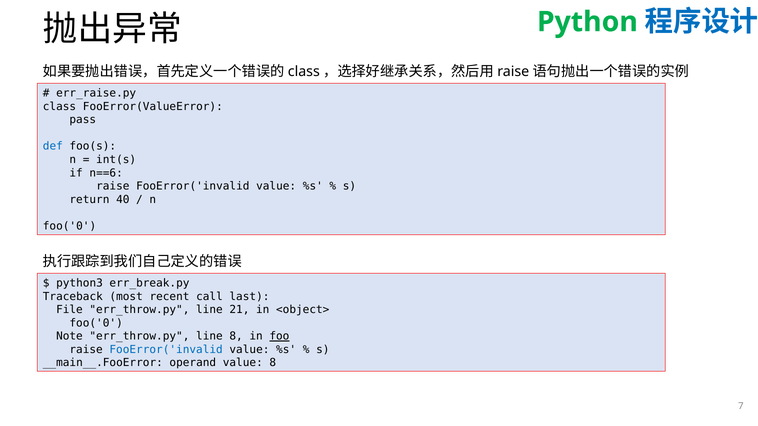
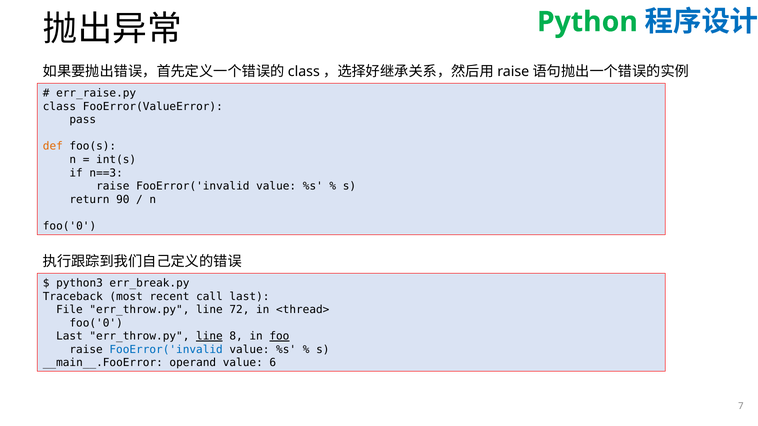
def colour: blue -> orange
n==6: n==6 -> n==3
40: 40 -> 90
21: 21 -> 72
<object>: <object> -> <thread>
Note at (69, 337): Note -> Last
line at (209, 337) underline: none -> present
value 8: 8 -> 6
